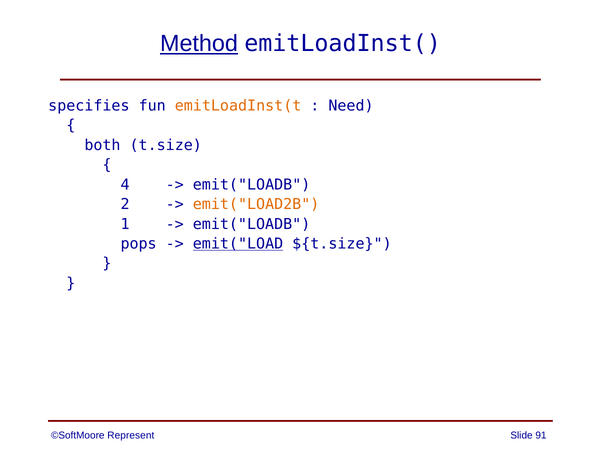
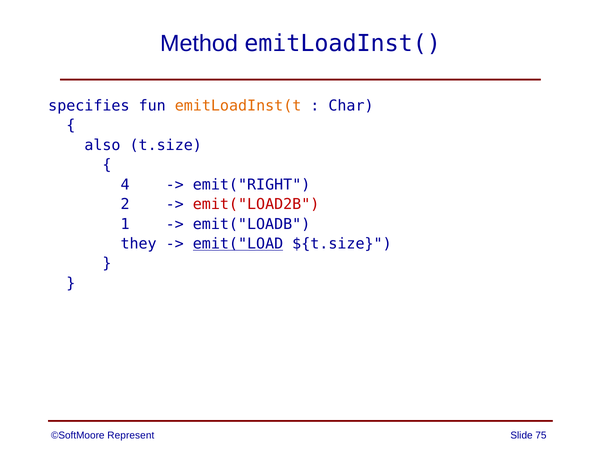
Method underline: present -> none
Need: Need -> Char
both: both -> also
emit("LOADB at (252, 185): emit("LOADB -> emit("RIGHT
emit("LOAD2B colour: orange -> red
pops: pops -> they
91: 91 -> 75
